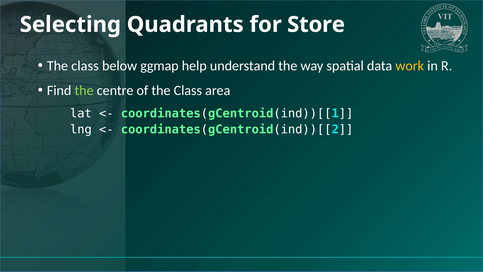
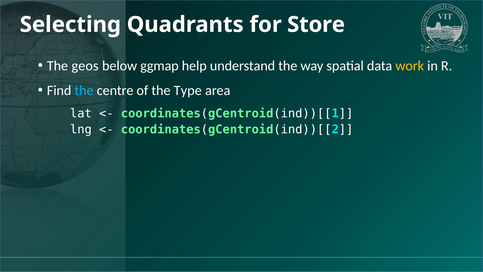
class at (85, 66): class -> geos
the at (84, 90) colour: light green -> light blue
of the Class: Class -> Type
